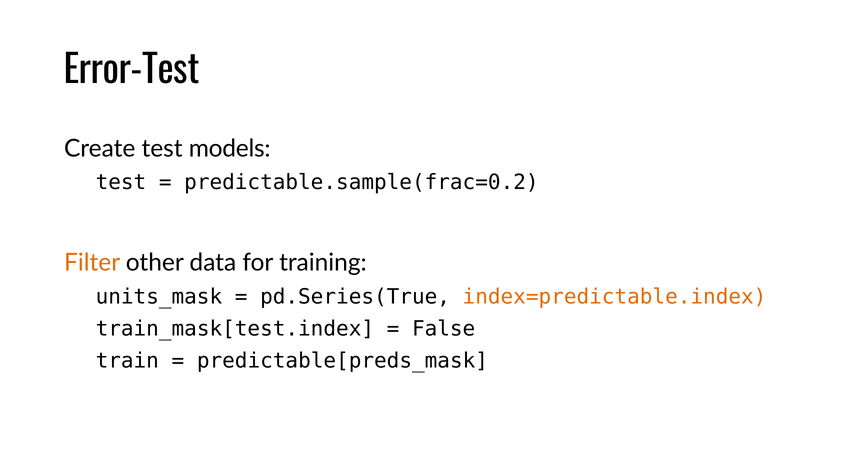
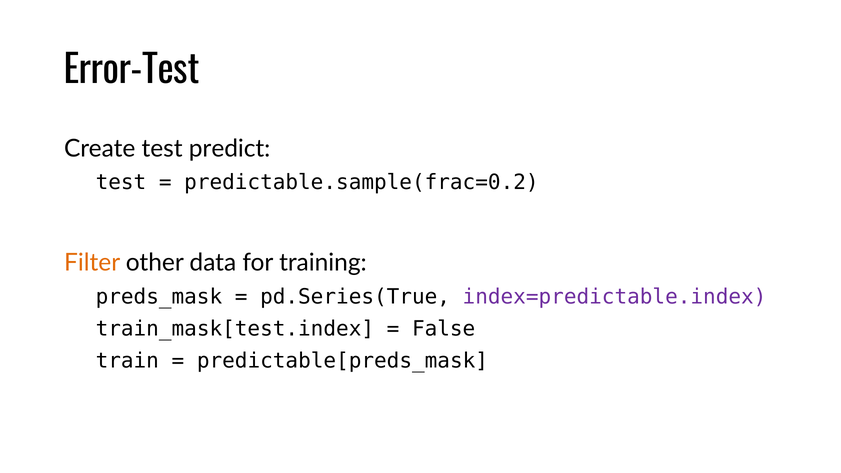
models: models -> predict
units_mask: units_mask -> preds_mask
index=predictable.index colour: orange -> purple
